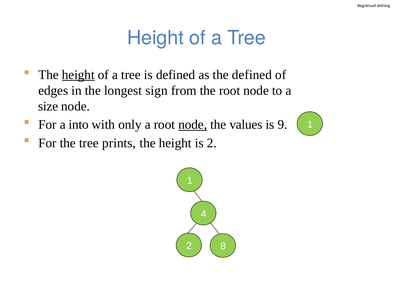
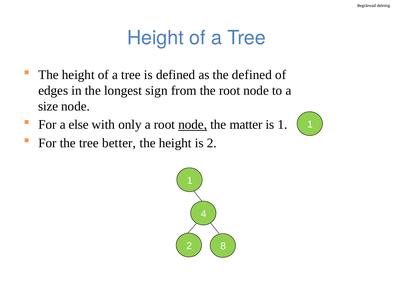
height at (78, 75) underline: present -> none
into: into -> else
values: values -> matter
is 9: 9 -> 1
prints: prints -> better
